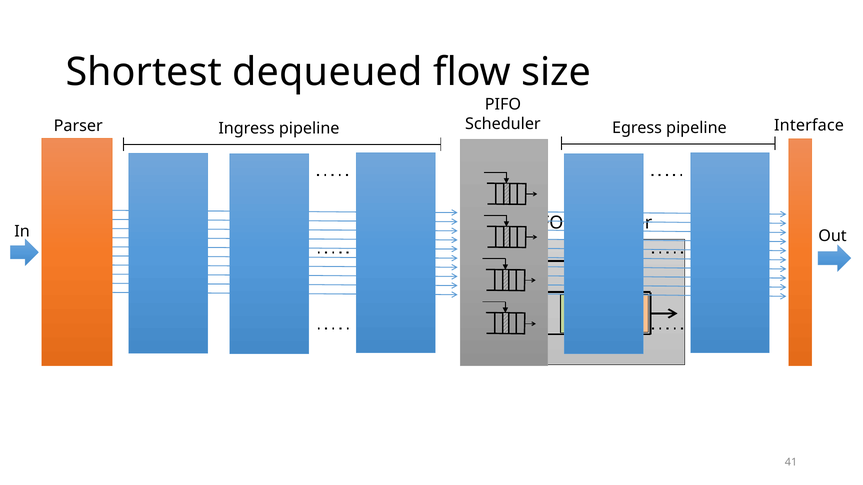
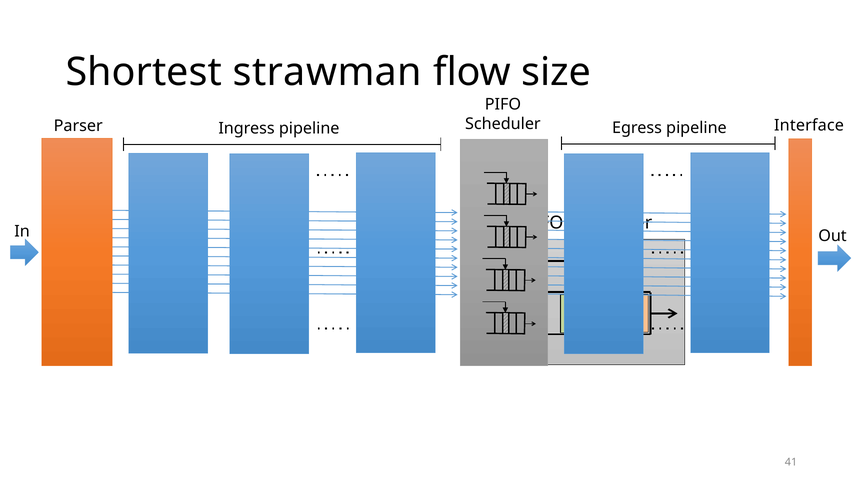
dequeued: dequeued -> strawman
